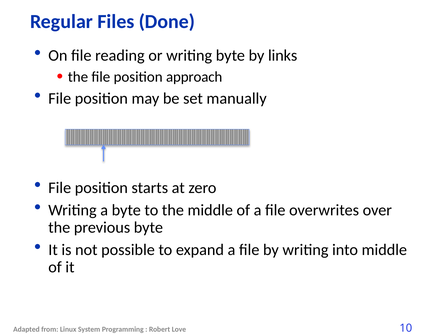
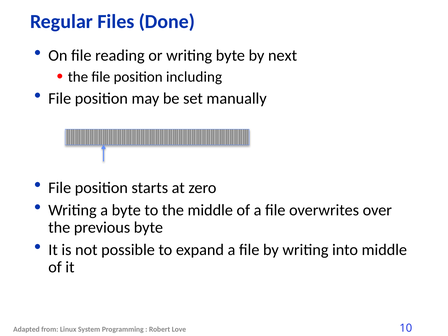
links: links -> next
approach: approach -> including
